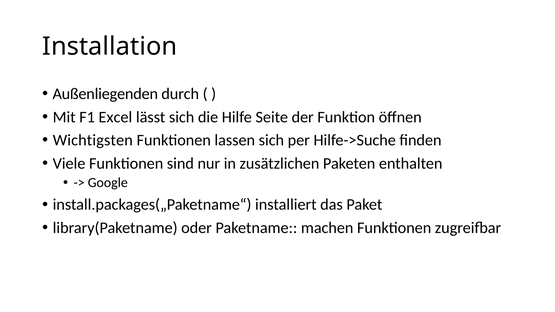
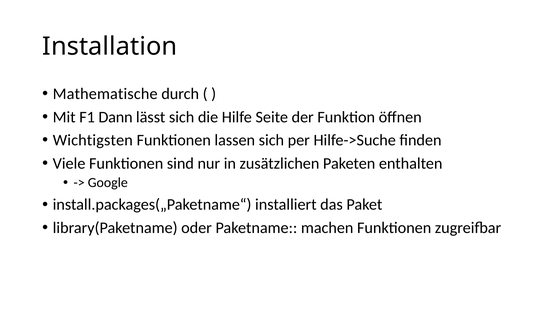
Außenliegenden: Außenliegenden -> Mathematische
Excel: Excel -> Dann
